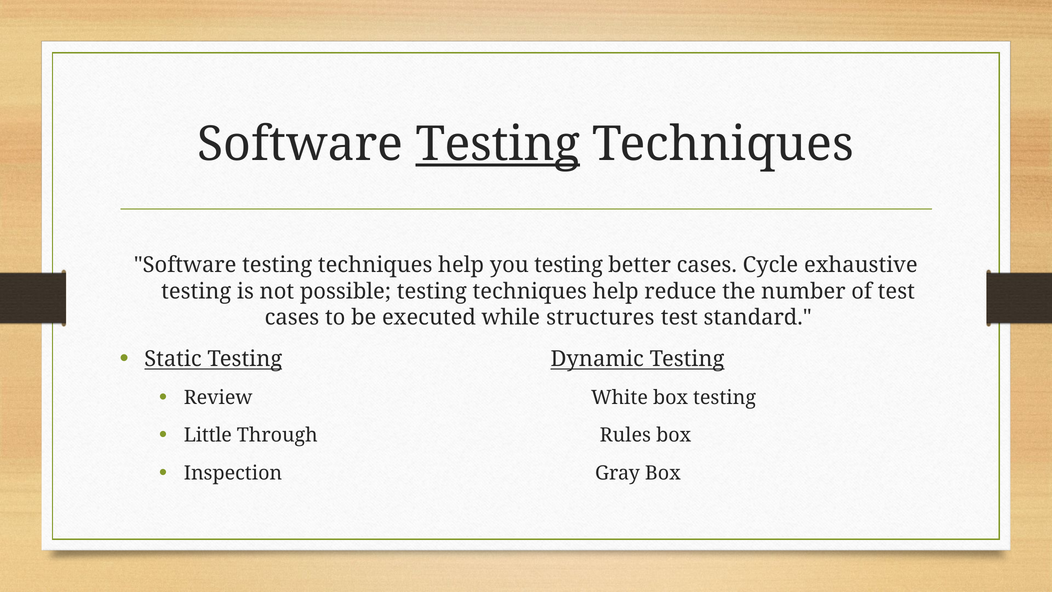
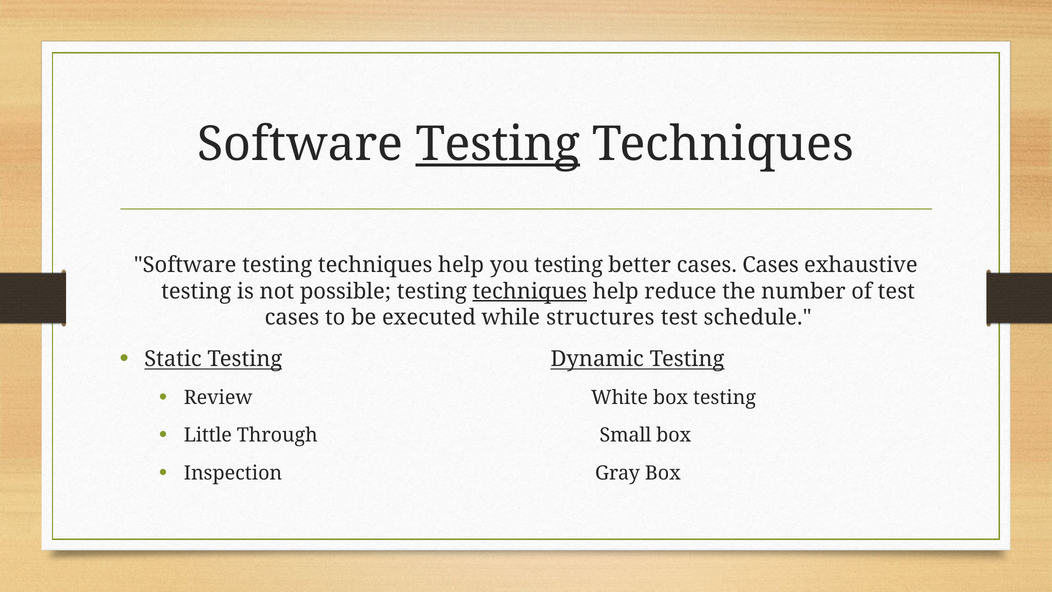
cases Cycle: Cycle -> Cases
techniques at (530, 291) underline: none -> present
standard: standard -> schedule
Rules: Rules -> Small
